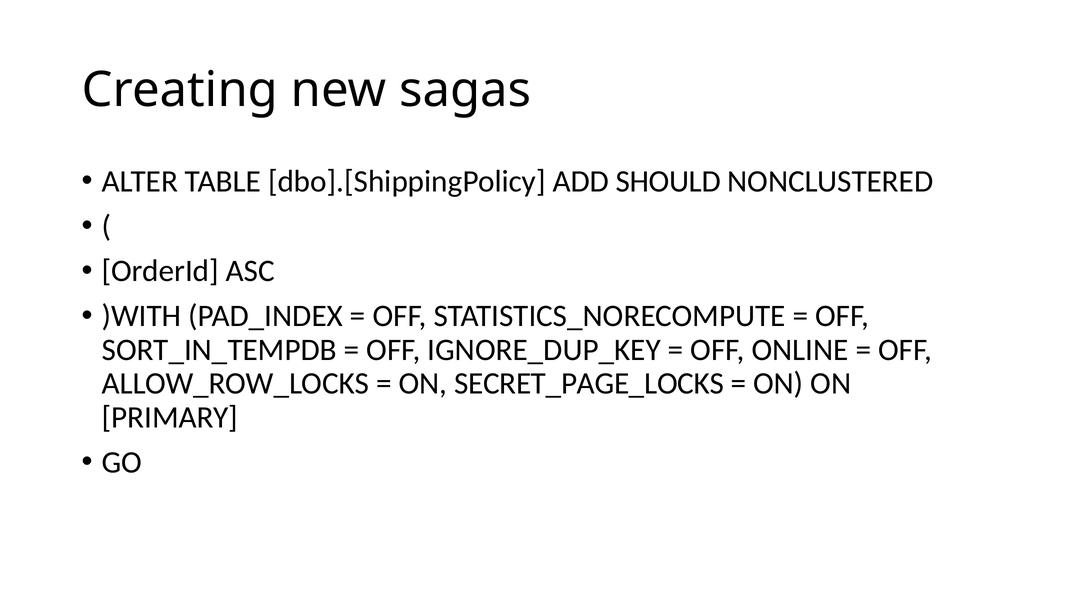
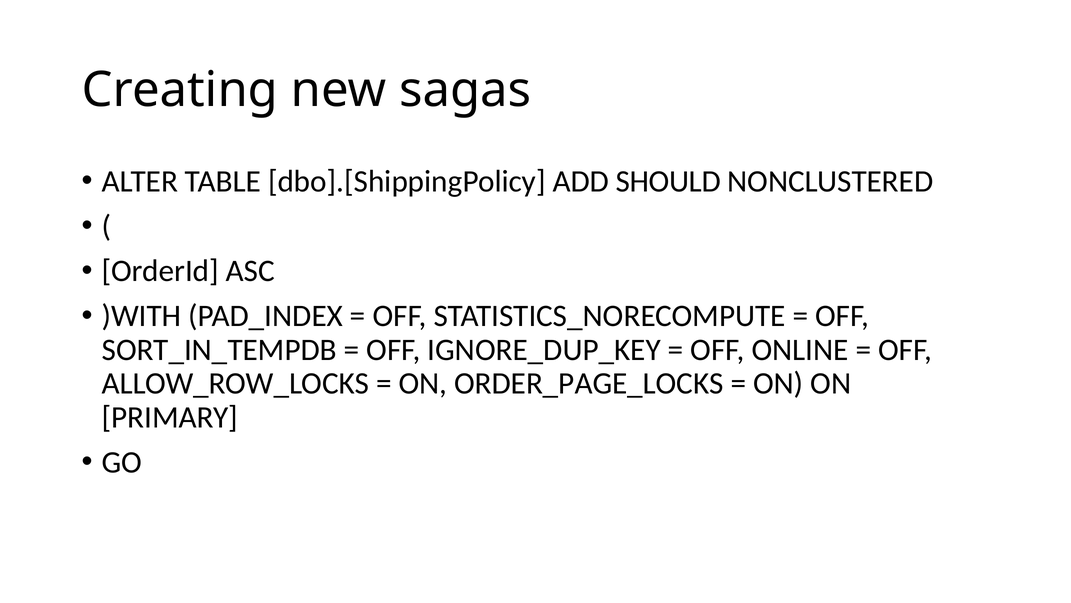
SECRET_PAGE_LOCKS: SECRET_PAGE_LOCKS -> ORDER_PAGE_LOCKS
